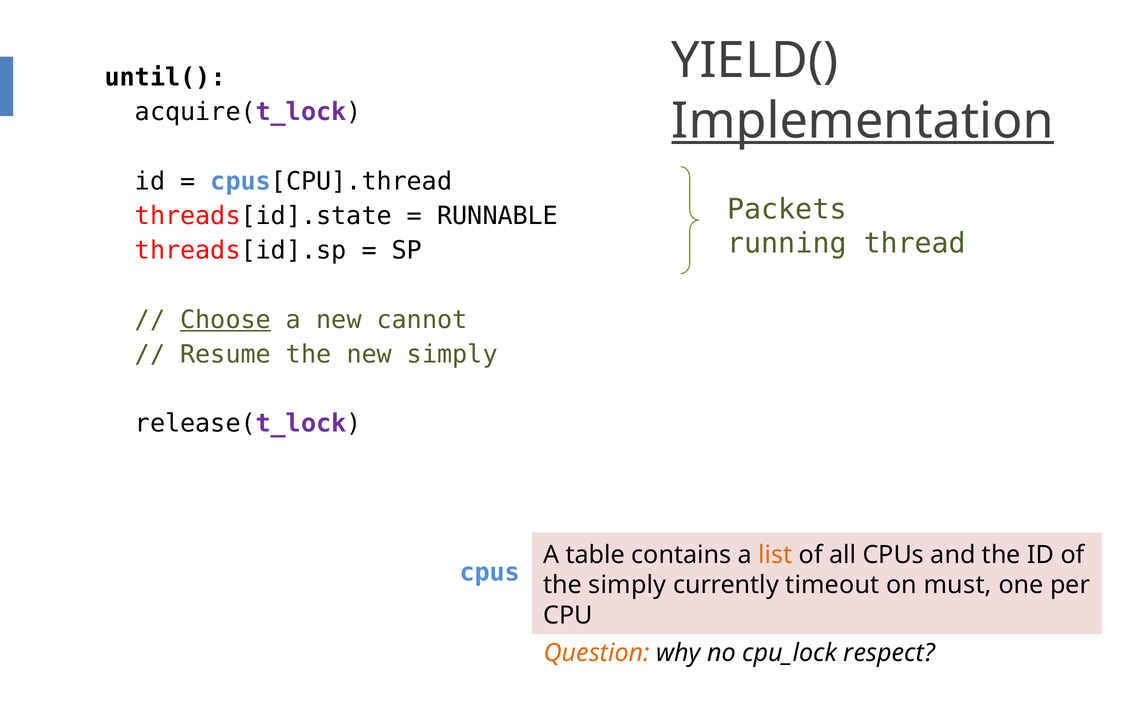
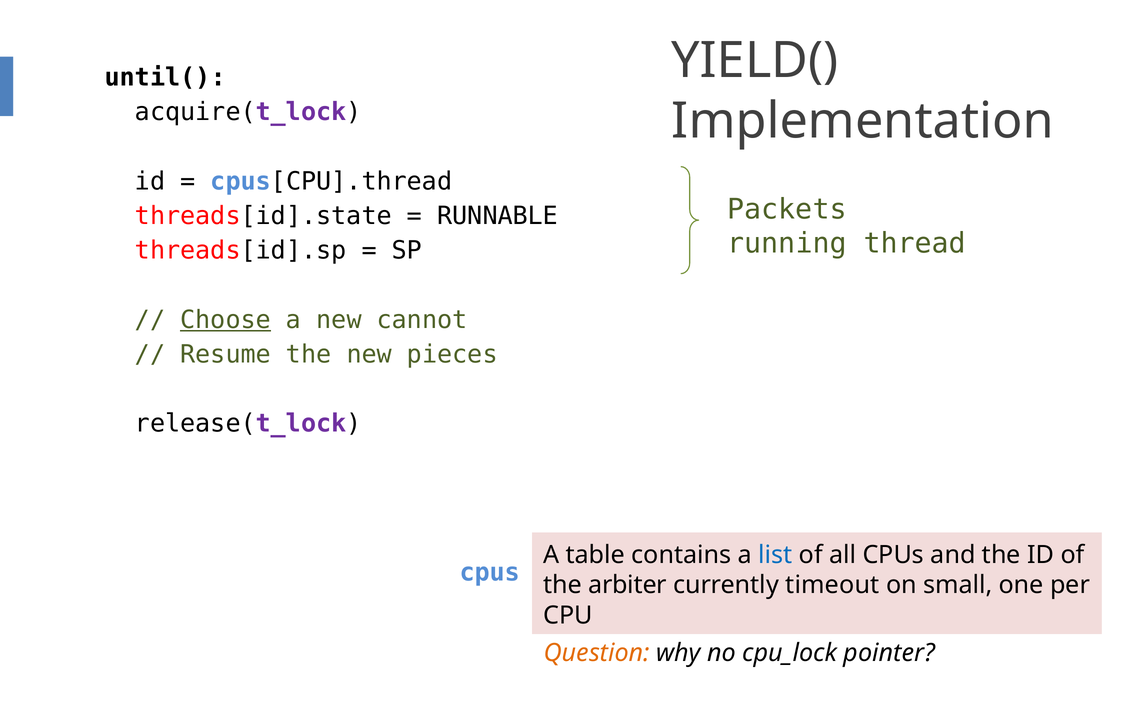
Implementation underline: present -> none
new simply: simply -> pieces
list colour: orange -> blue
the simply: simply -> arbiter
must: must -> small
respect: respect -> pointer
